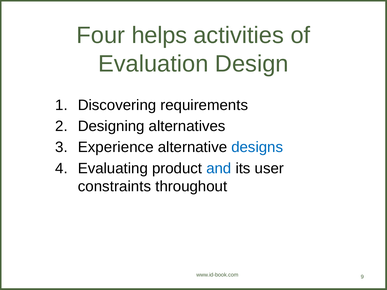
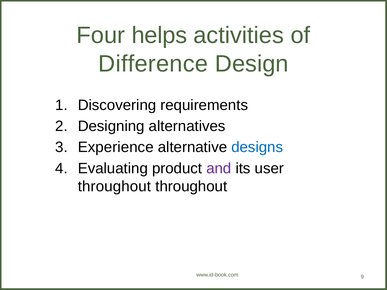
Evaluation: Evaluation -> Difference
and colour: blue -> purple
constraints at (114, 186): constraints -> throughout
